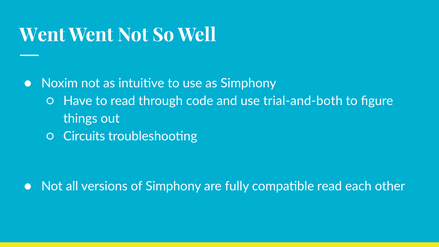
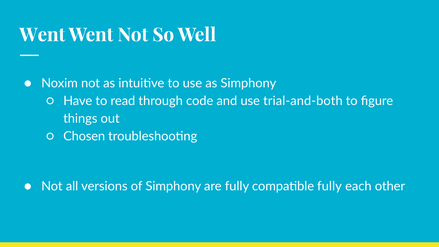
Circuits: Circuits -> Chosen
compatible read: read -> fully
